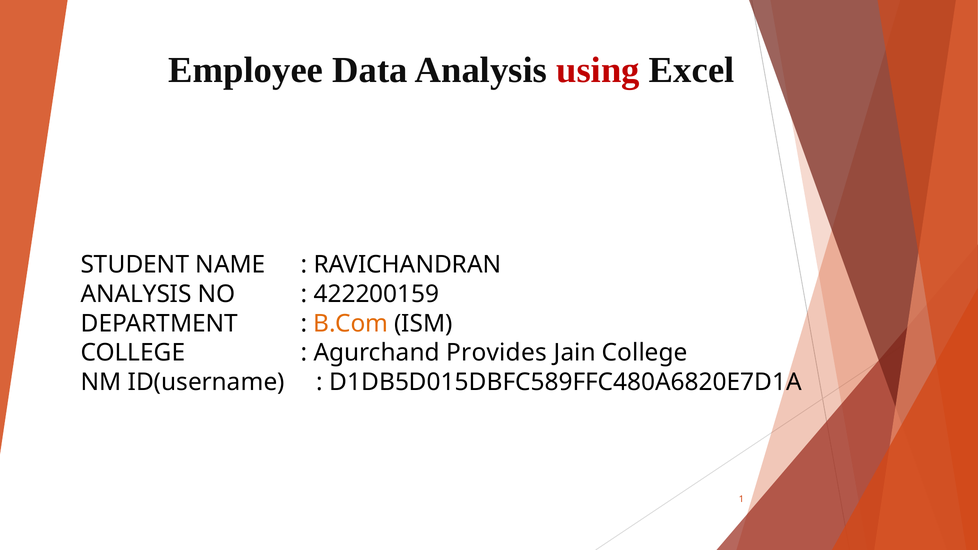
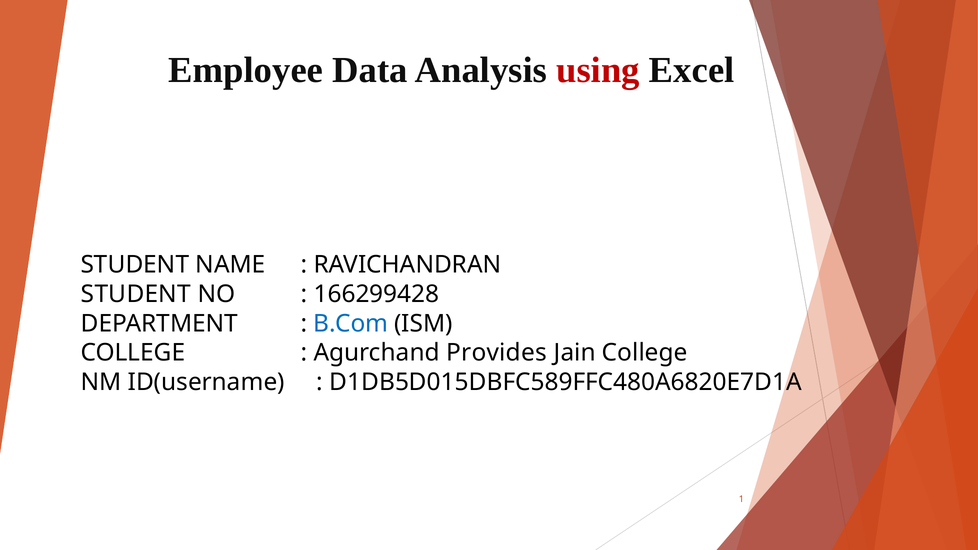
ANALYSIS at (136, 294): ANALYSIS -> STUDENT
422200159: 422200159 -> 166299428
B.Com colour: orange -> blue
